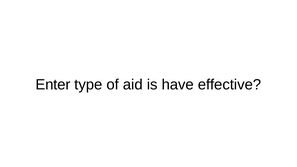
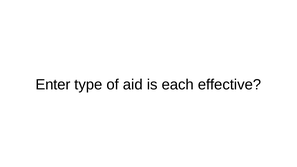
have: have -> each
